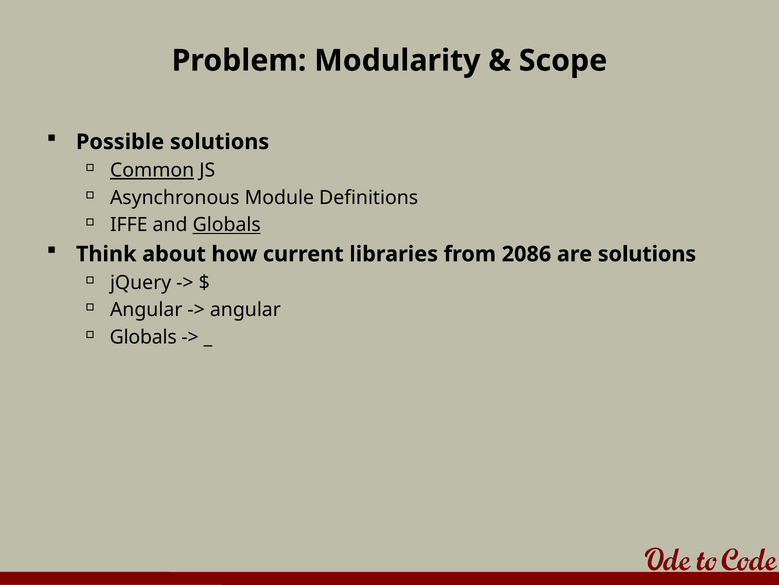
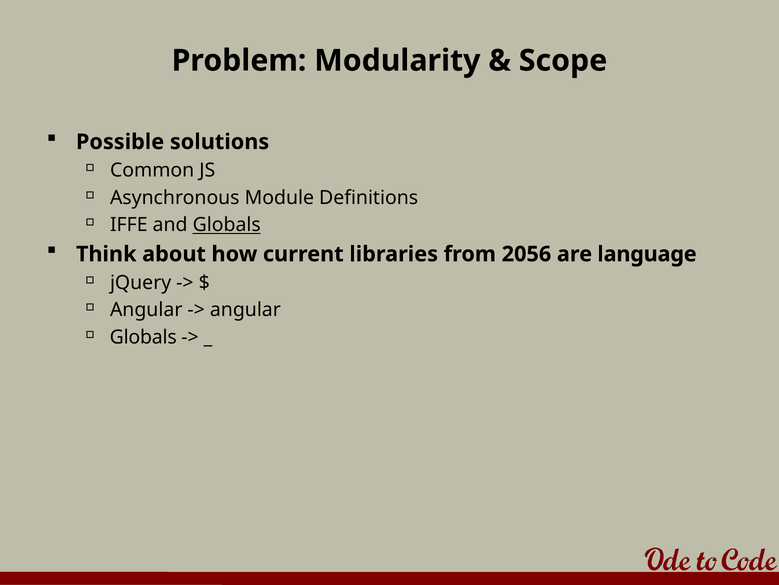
Common underline: present -> none
2086: 2086 -> 2056
are solutions: solutions -> language
